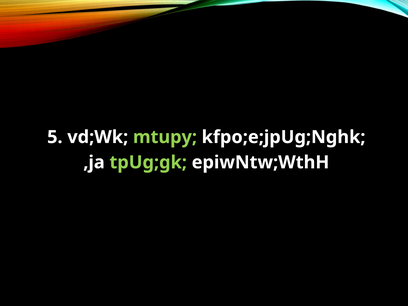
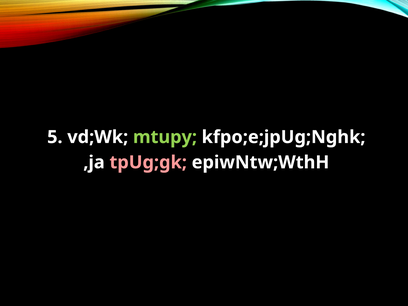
tpUg;gk colour: light green -> pink
